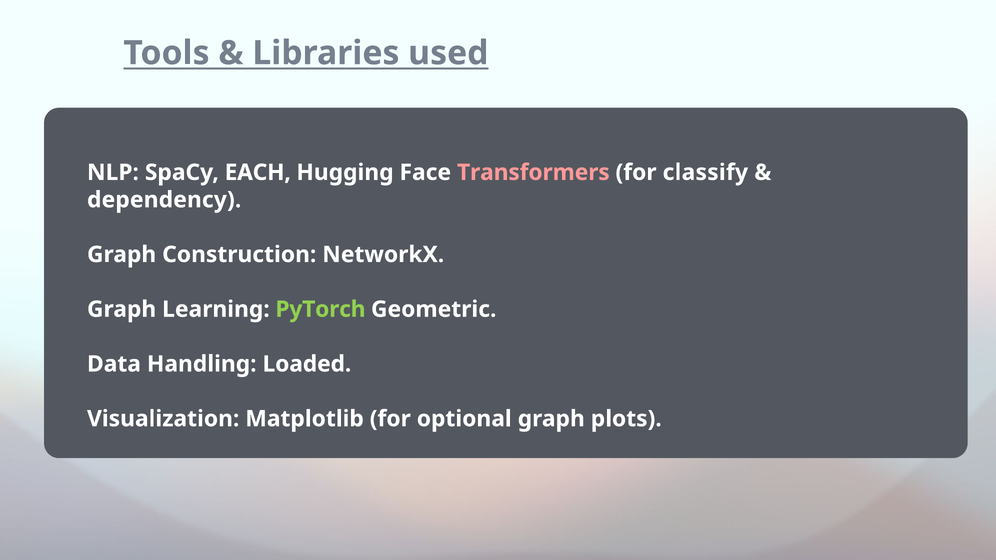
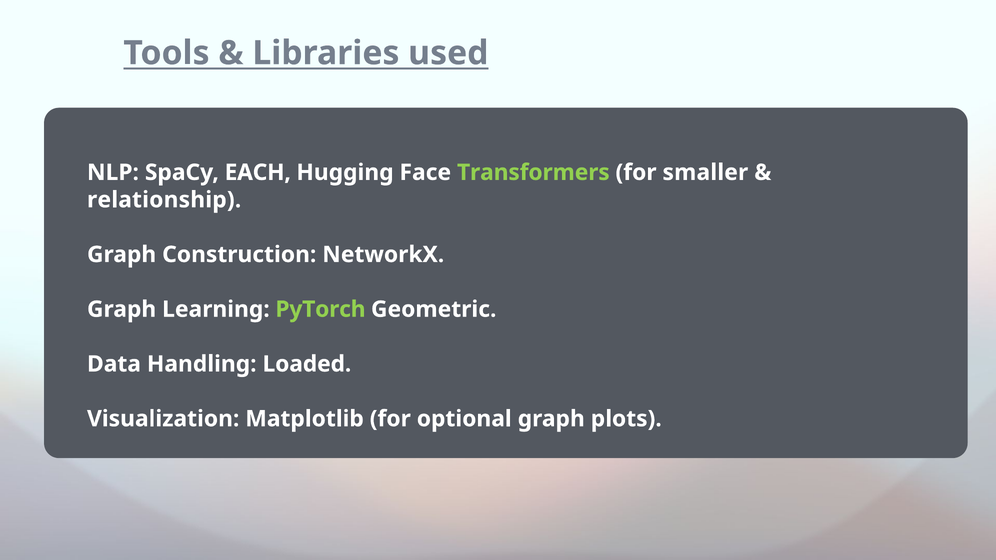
Transformers colour: pink -> light green
classify: classify -> smaller
dependency: dependency -> relationship
